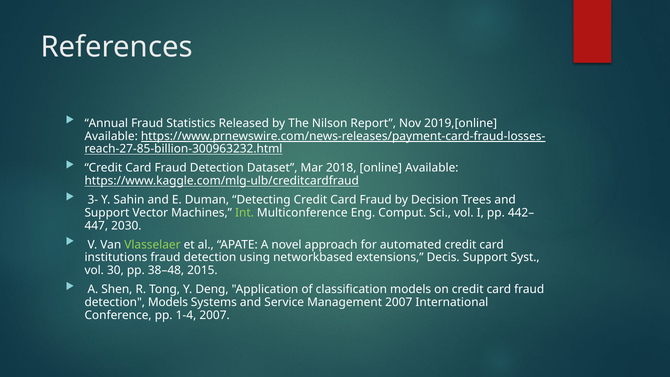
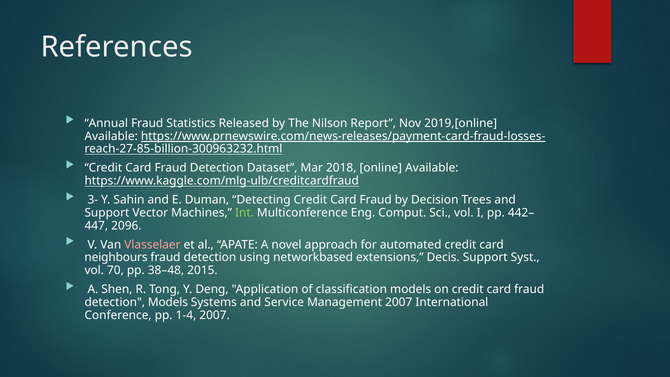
2030: 2030 -> 2096
Vlasselaer colour: light green -> pink
institutions: institutions -> neighbours
30: 30 -> 70
